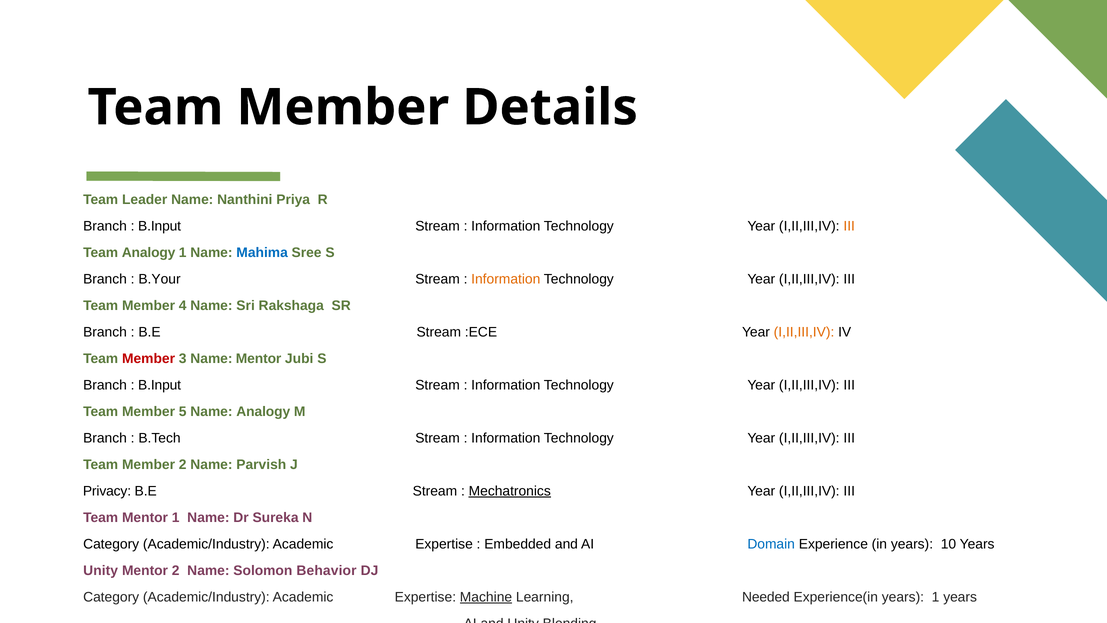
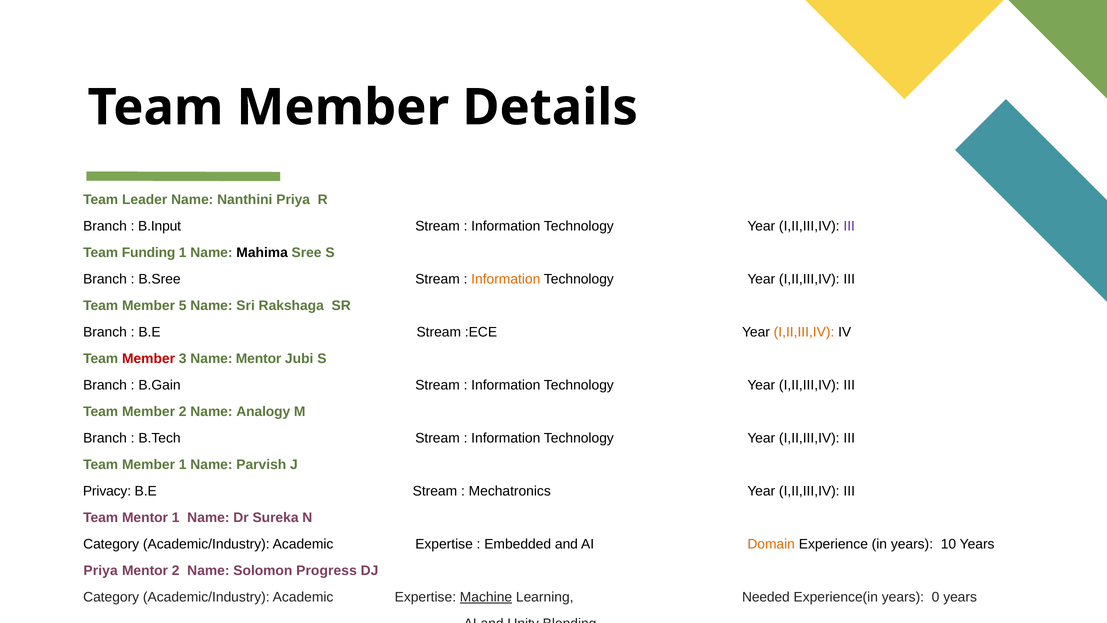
III at (849, 226) colour: orange -> purple
Team Analogy: Analogy -> Funding
Mahima colour: blue -> black
B.Your: B.Your -> B.Sree
4: 4 -> 5
B.Input at (160, 385): B.Input -> B.Gain
Member 5: 5 -> 2
Member 2: 2 -> 1
Mechatronics underline: present -> none
Domain colour: blue -> orange
Unity at (101, 570): Unity -> Priya
Behavior: Behavior -> Progress
years 1: 1 -> 0
